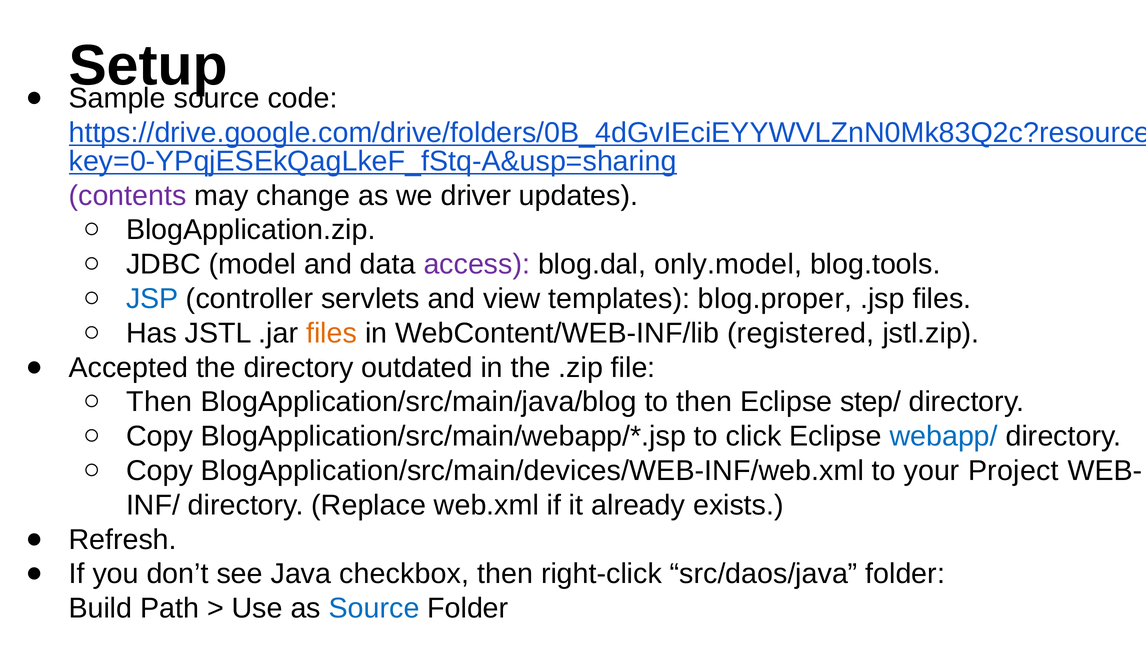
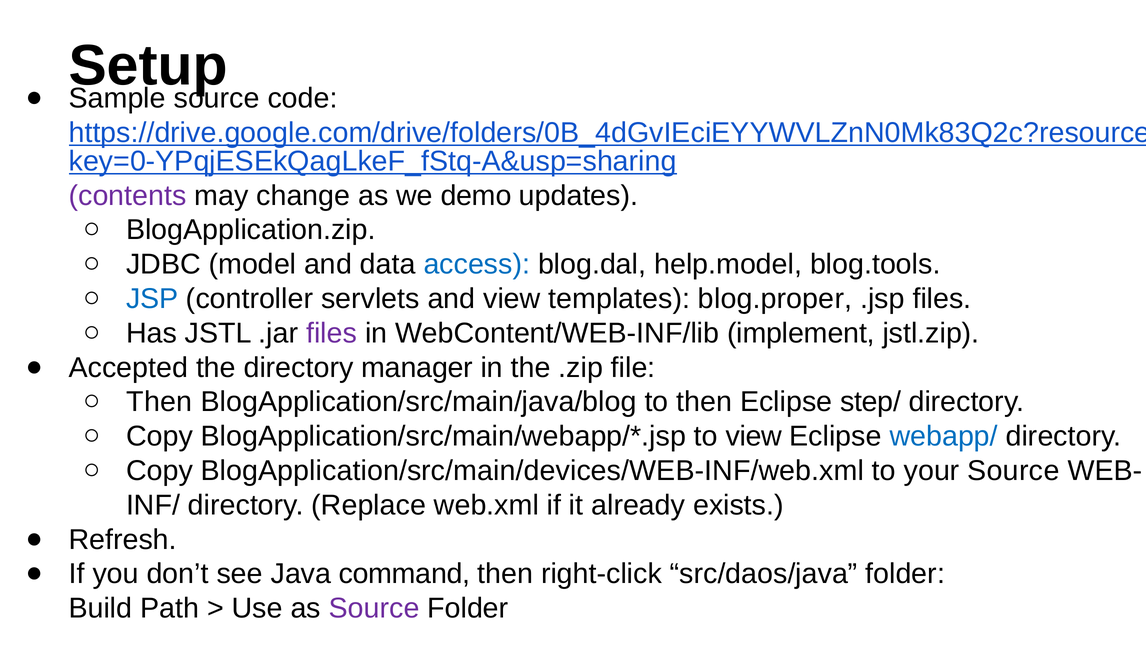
driver: driver -> demo
access colour: purple -> blue
only.model: only.model -> help.model
files at (332, 333) colour: orange -> purple
registered: registered -> implement
outdated: outdated -> manager
to click: click -> view
your Project: Project -> Source
checkbox: checkbox -> command
Source at (374, 608) colour: blue -> purple
